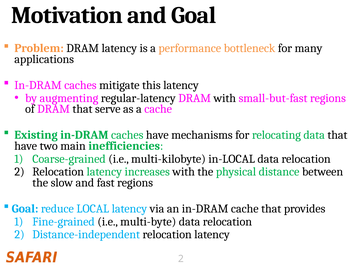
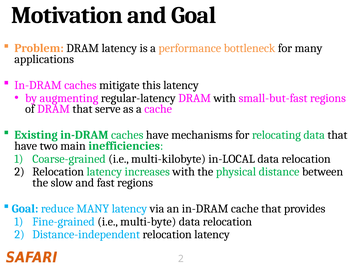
reduce LOCAL: LOCAL -> MANY
